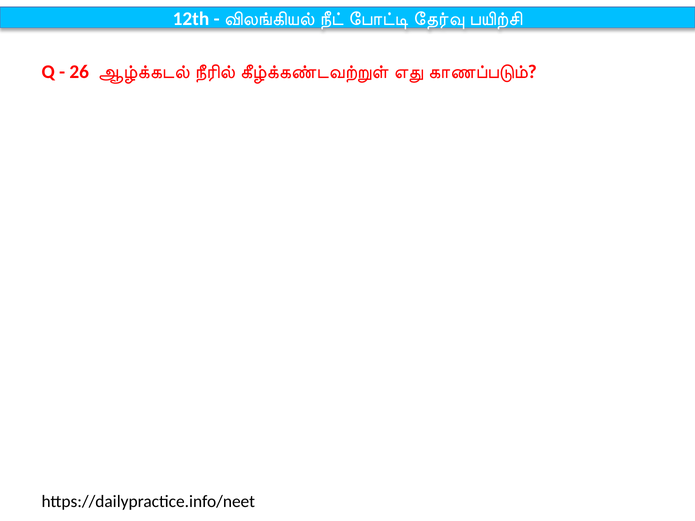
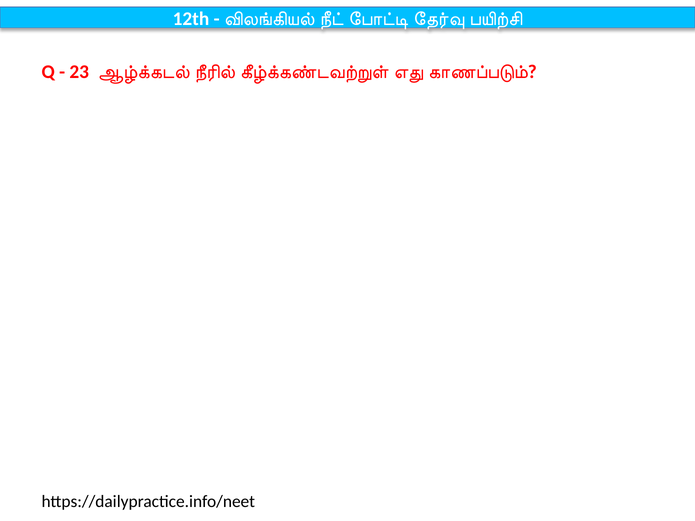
26: 26 -> 23
